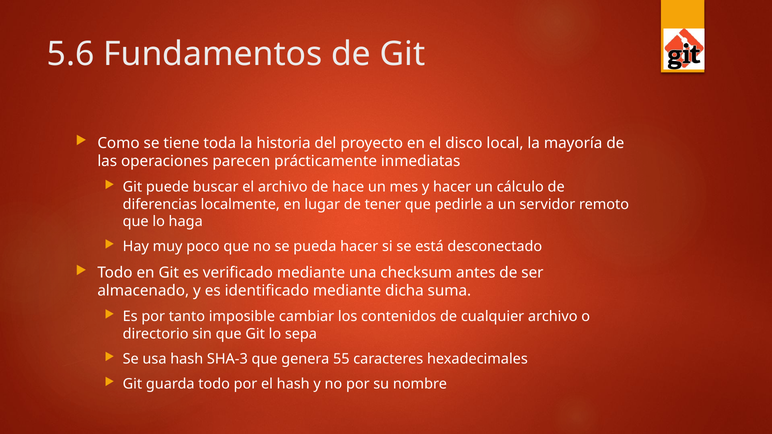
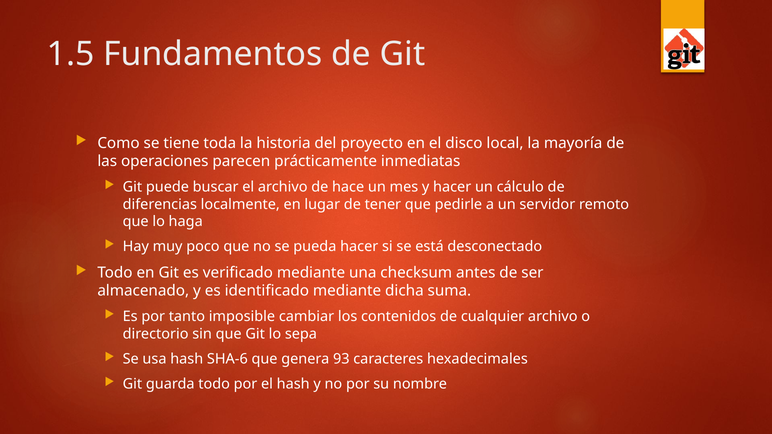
5.6: 5.6 -> 1.5
SHA-3: SHA-3 -> SHA-6
55: 55 -> 93
